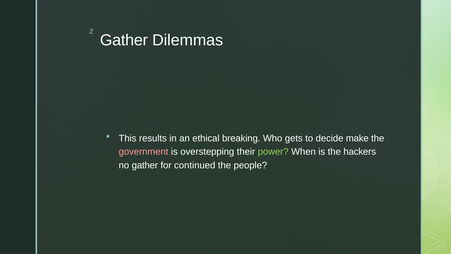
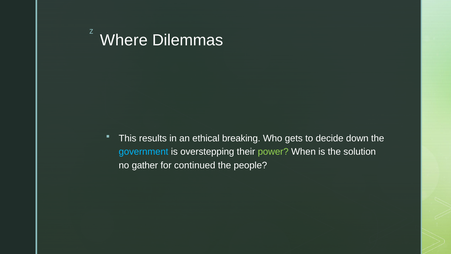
Gather at (124, 40): Gather -> Where
make: make -> down
government colour: pink -> light blue
hackers: hackers -> solution
